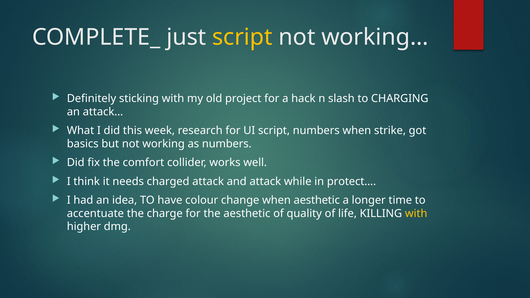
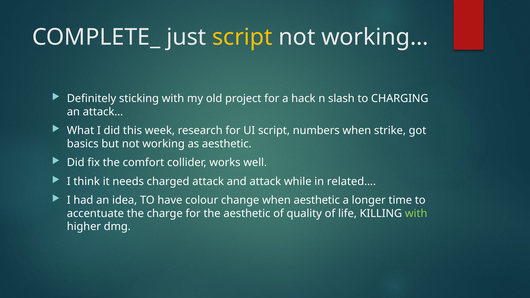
as numbers: numbers -> aesthetic
protect…: protect… -> related…
with at (416, 214) colour: yellow -> light green
